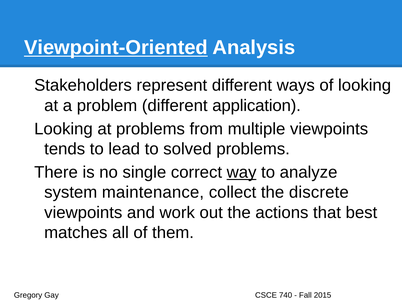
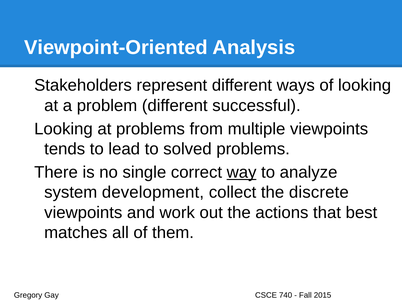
Viewpoint-Oriented underline: present -> none
application: application -> successful
maintenance: maintenance -> development
